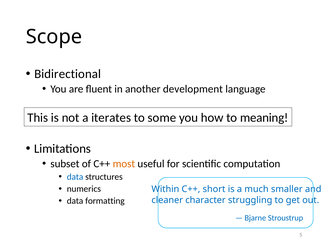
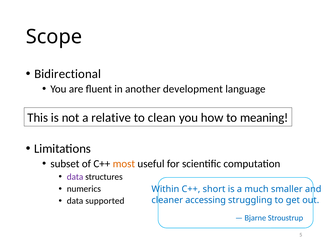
iterates: iterates -> relative
some: some -> clean
data at (75, 177) colour: blue -> purple
formatting: formatting -> supported
character: character -> accessing
